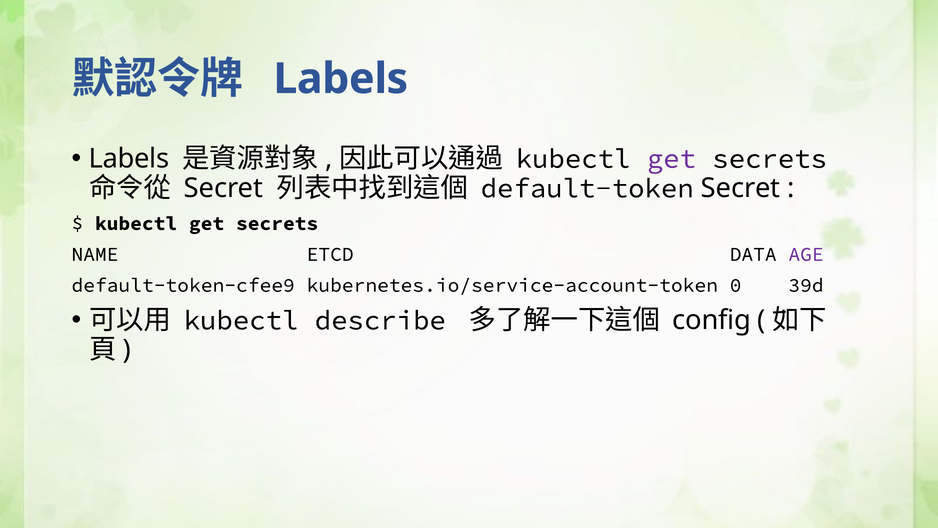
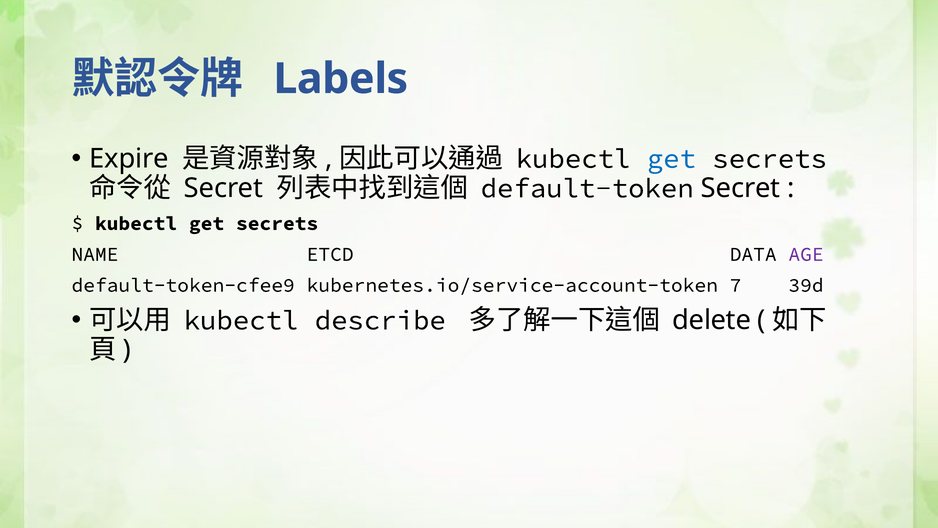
Labels at (129, 159): Labels -> Expire
get at (671, 159) colour: purple -> blue
0: 0 -> 7
config: config -> delete
